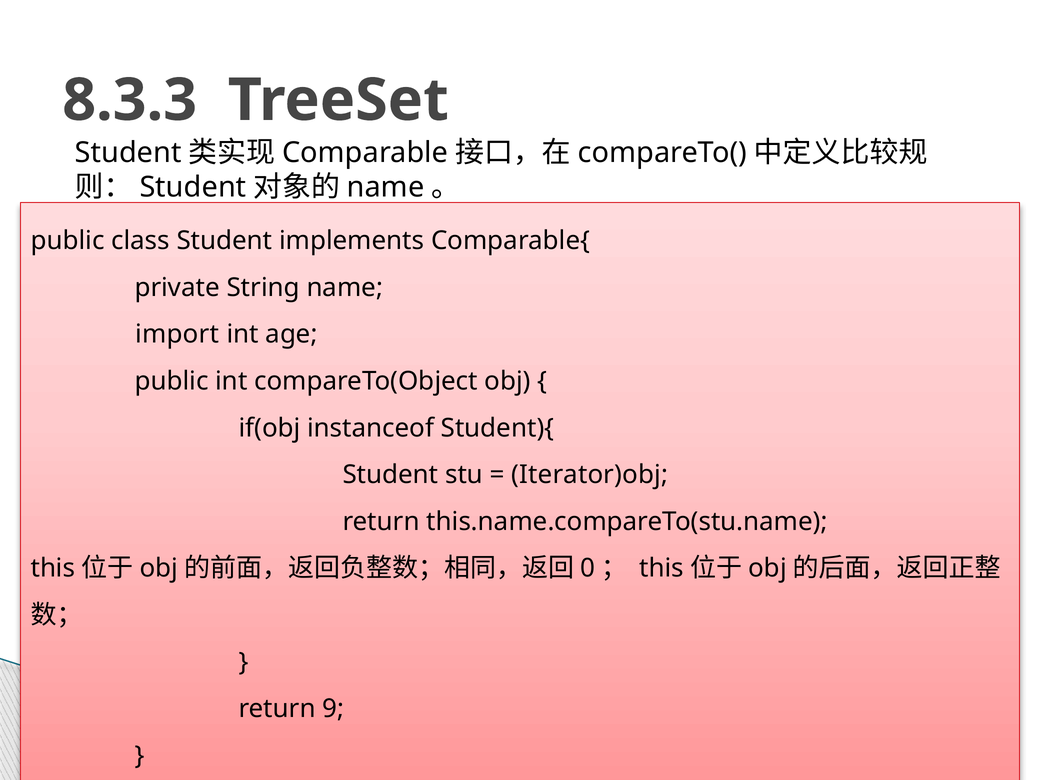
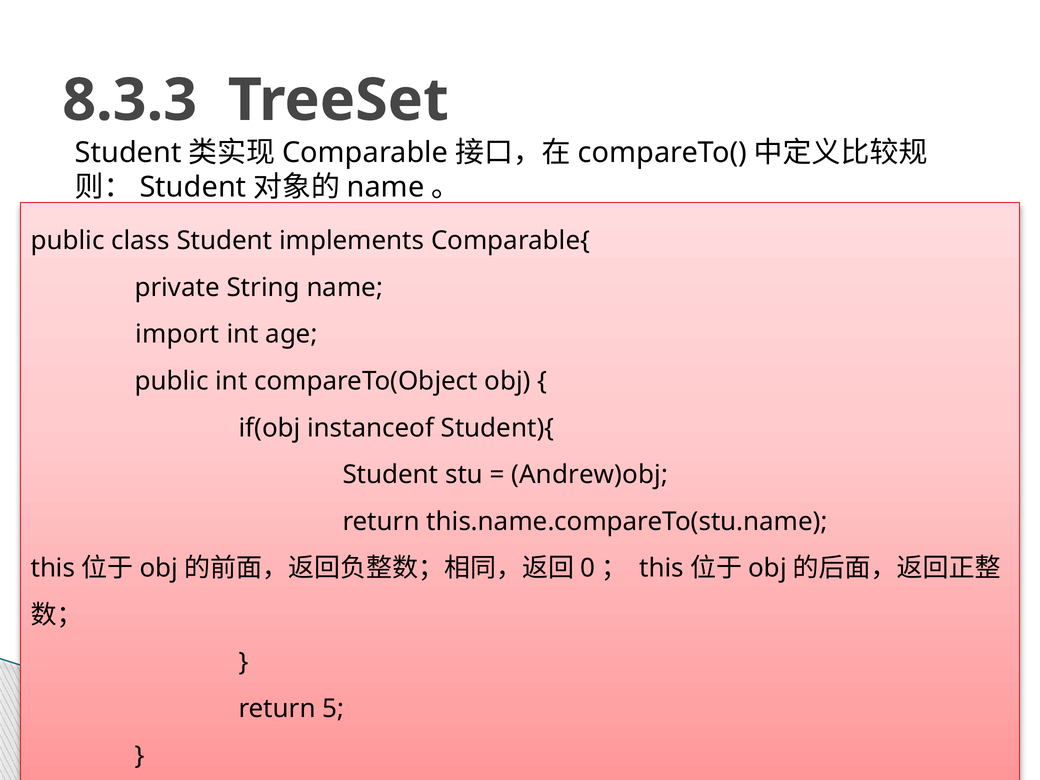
Iterator)obj: Iterator)obj -> Andrew)obj
9: 9 -> 5
